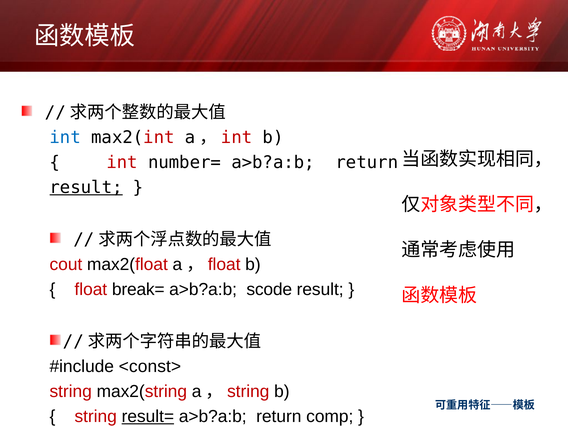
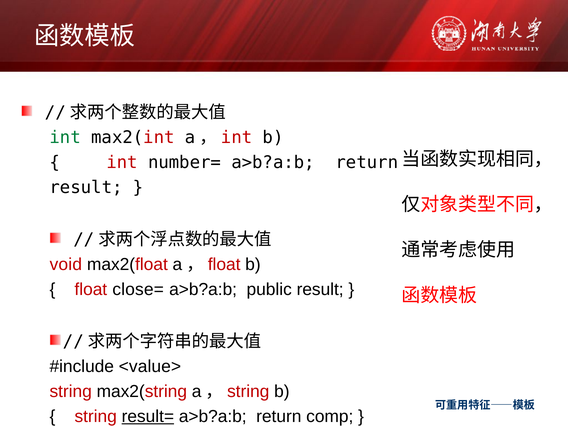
int at (65, 137) colour: blue -> green
result at (86, 187) underline: present -> none
cout: cout -> void
break=: break= -> close=
scode: scode -> public
<const>: <const> -> <value>
